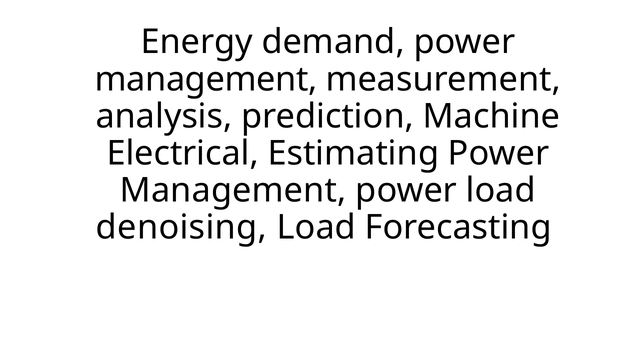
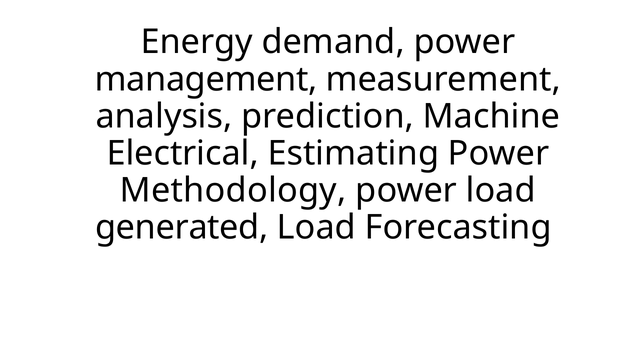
Management at (233, 190): Management -> Methodology
denoising: denoising -> generated
